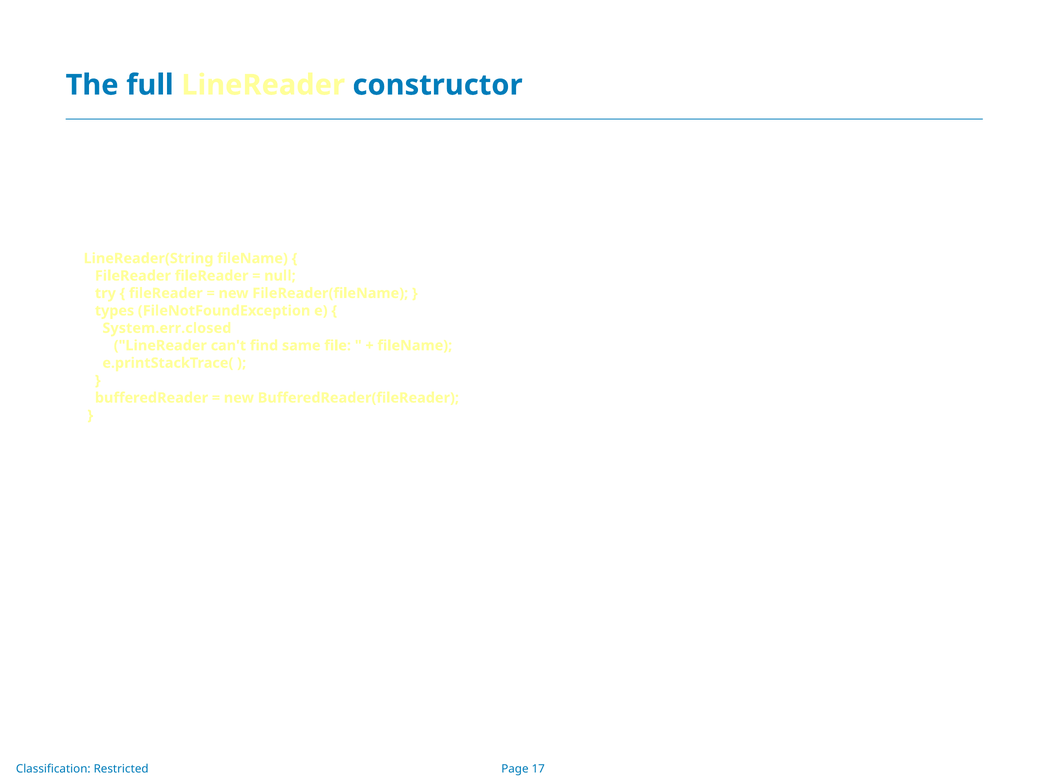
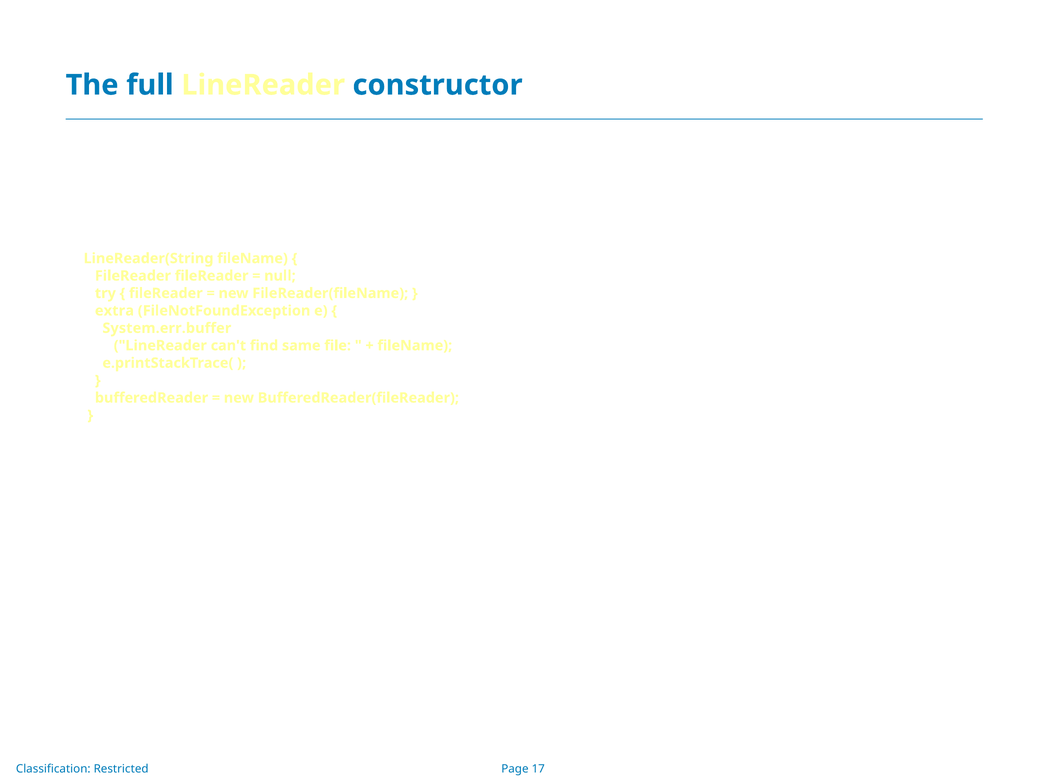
types: types -> extra
System.err.closed: System.err.closed -> System.err.buffer
